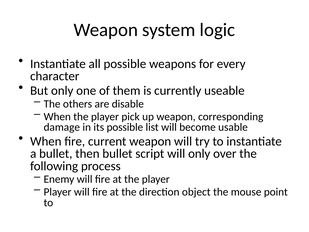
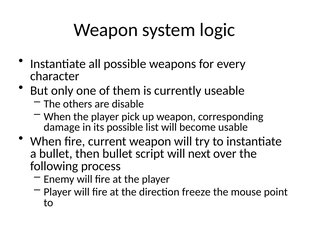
will only: only -> next
object: object -> freeze
